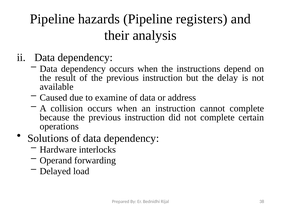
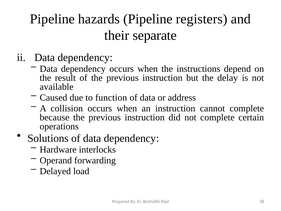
analysis: analysis -> separate
examine: examine -> function
